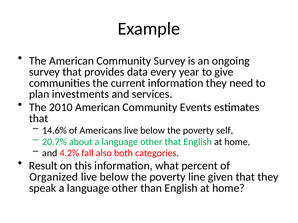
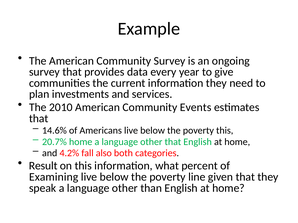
poverty self: self -> this
20.7% about: about -> home
Organized: Organized -> Examining
